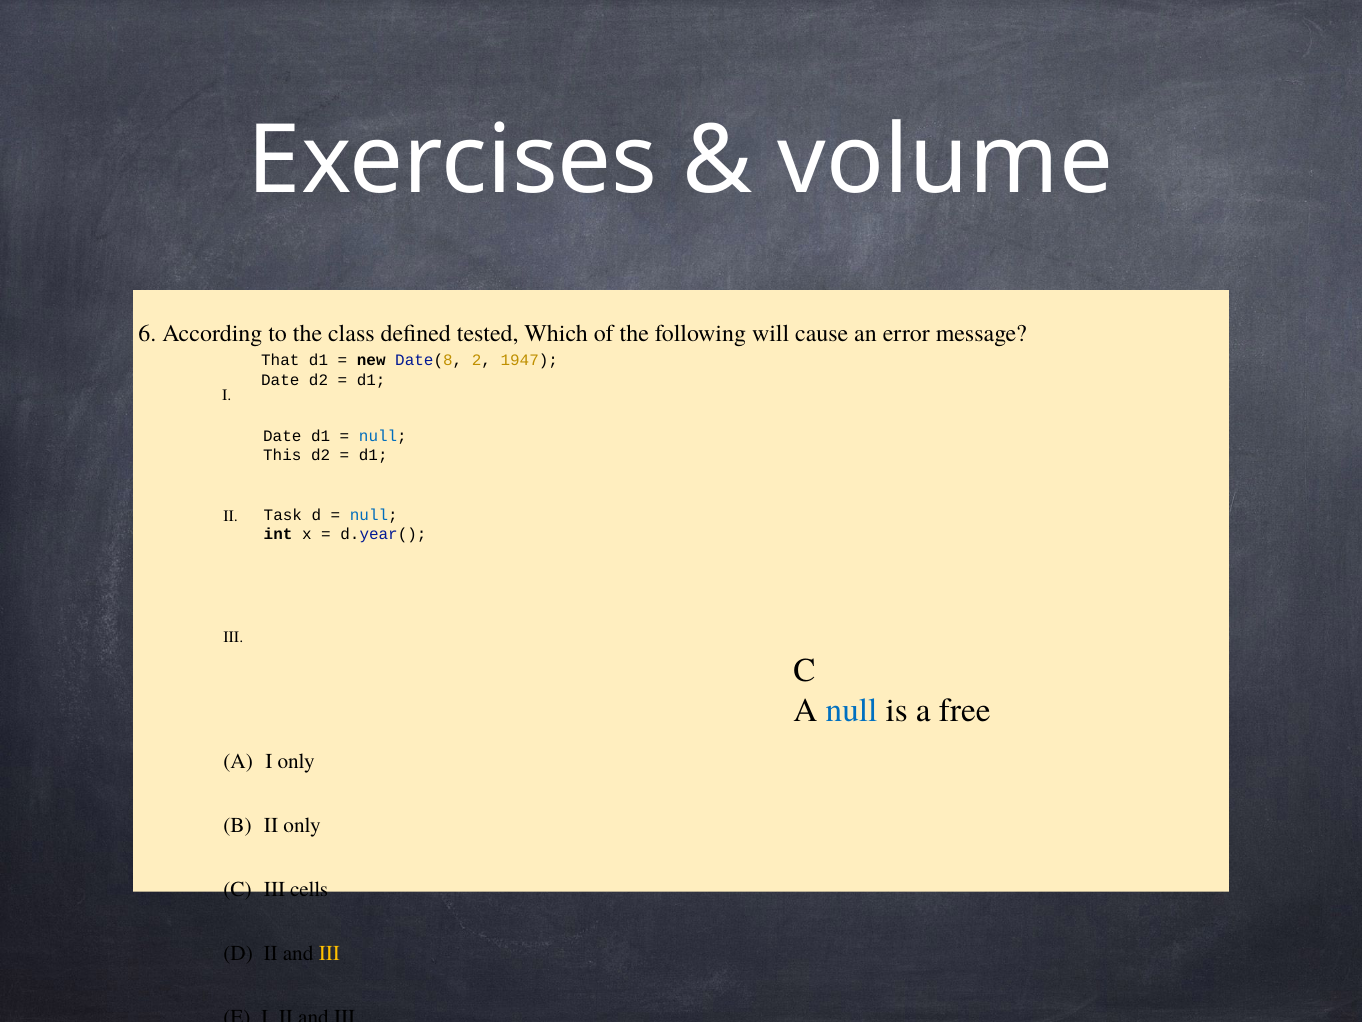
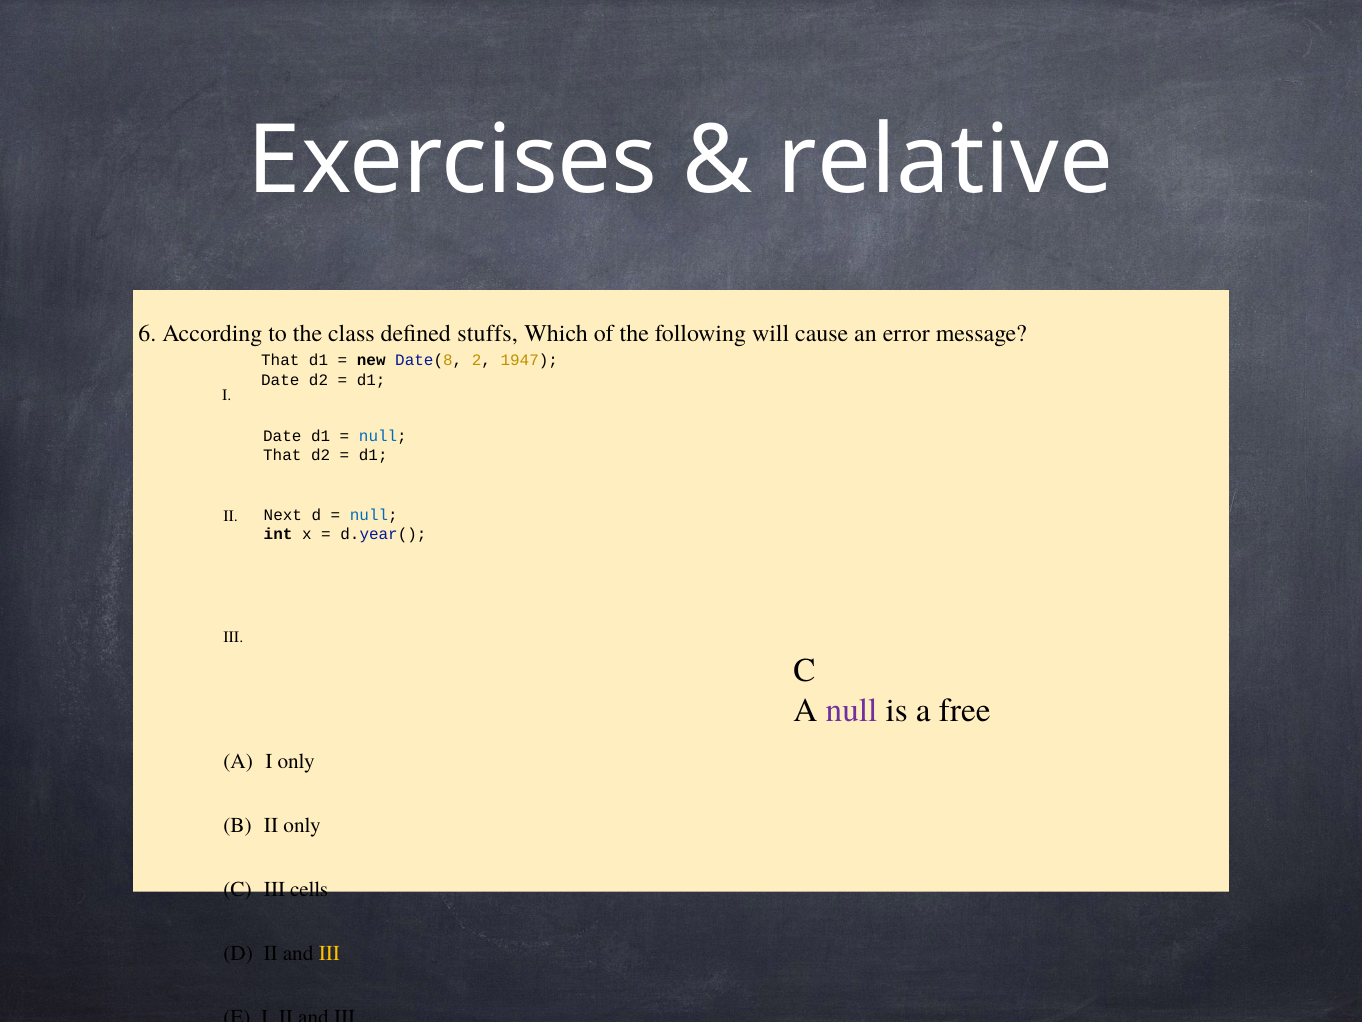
volume: volume -> relative
tested: tested -> stuffs
This at (282, 455): This -> That
Task: Task -> Next
null at (852, 710) colour: blue -> purple
